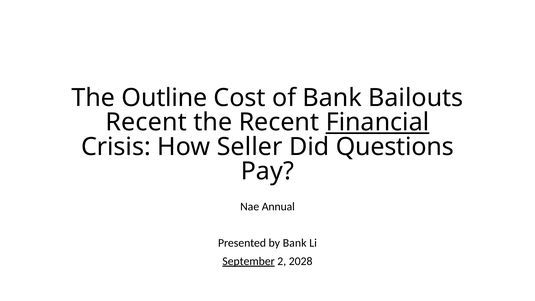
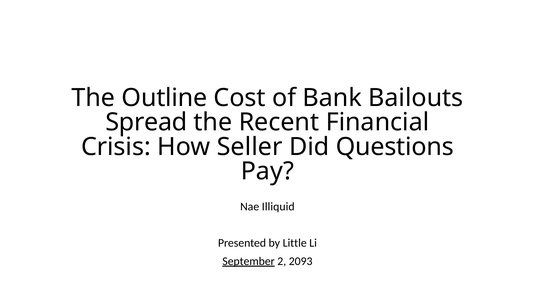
Recent at (146, 122): Recent -> Spread
Financial underline: present -> none
Annual: Annual -> Illiquid
by Bank: Bank -> Little
2028: 2028 -> 2093
